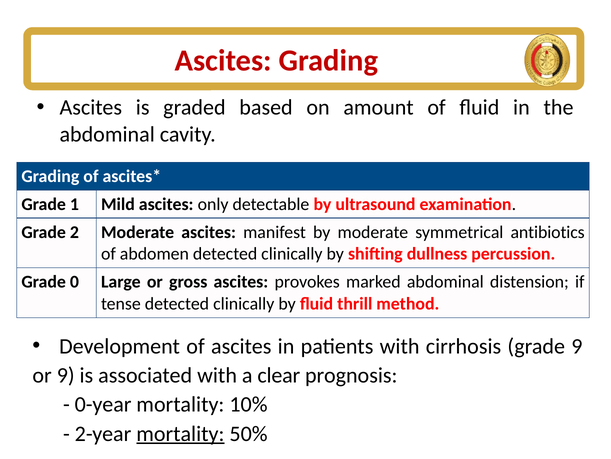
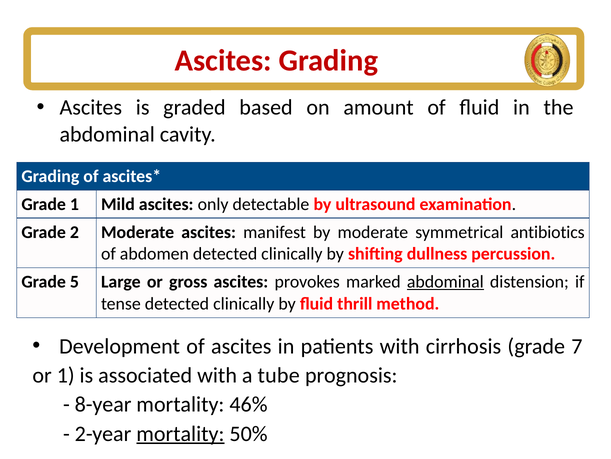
0: 0 -> 5
abdominal at (445, 282) underline: none -> present
grade 9: 9 -> 7
or 9: 9 -> 1
clear: clear -> tube
0-year: 0-year -> 8-year
10%: 10% -> 46%
